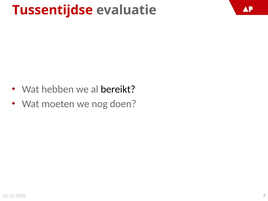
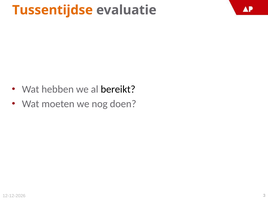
Tussentijdse colour: red -> orange
